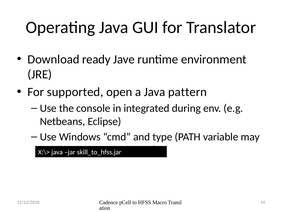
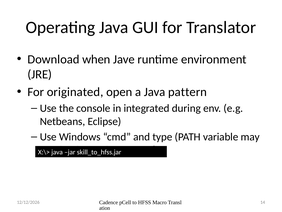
ready: ready -> when
supported: supported -> originated
